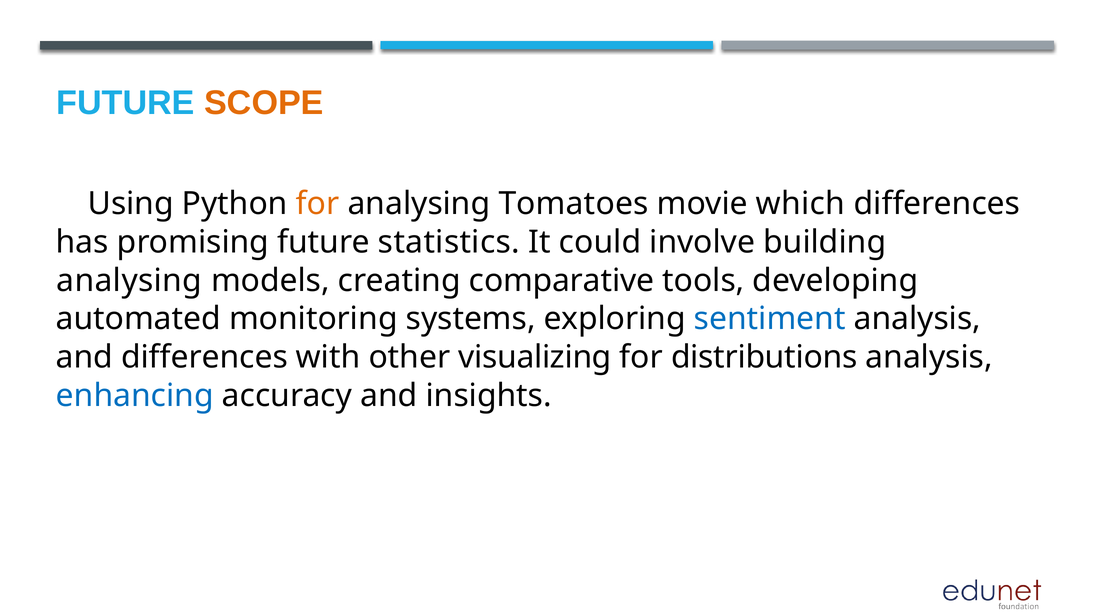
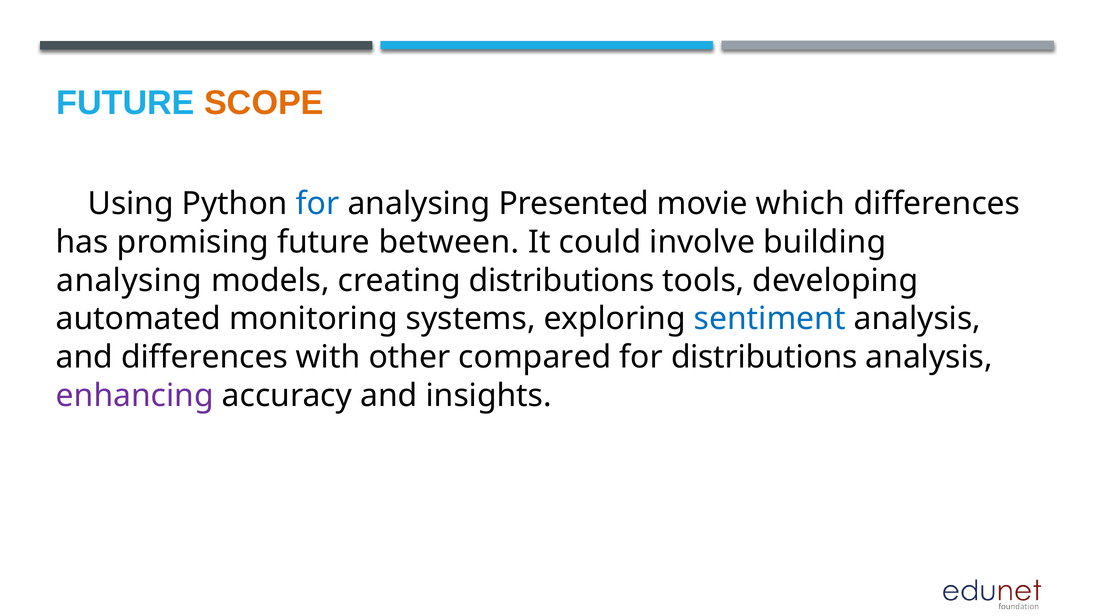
for at (318, 204) colour: orange -> blue
Tomatoes: Tomatoes -> Presented
statistics: statistics -> between
creating comparative: comparative -> distributions
visualizing: visualizing -> compared
enhancing colour: blue -> purple
